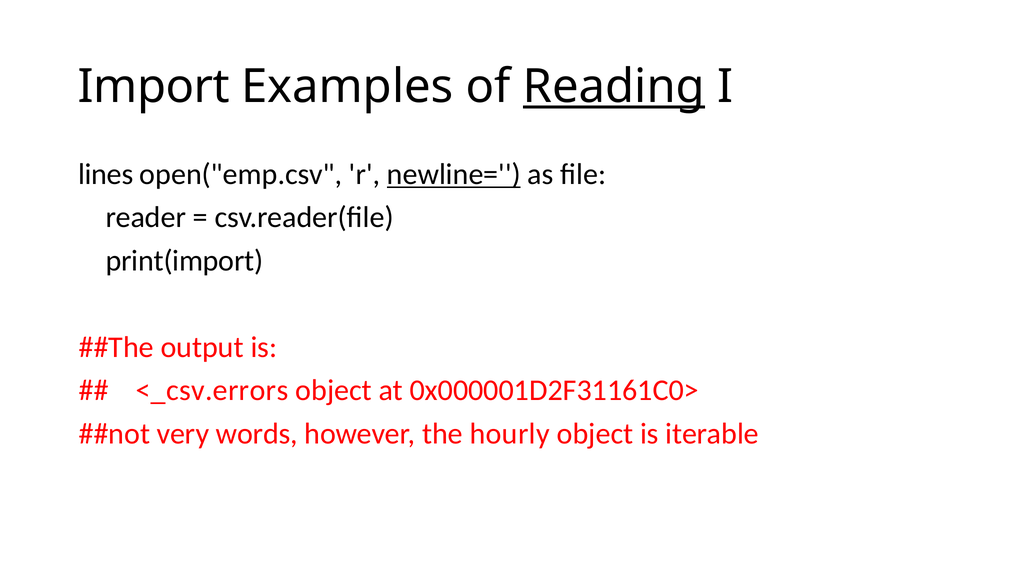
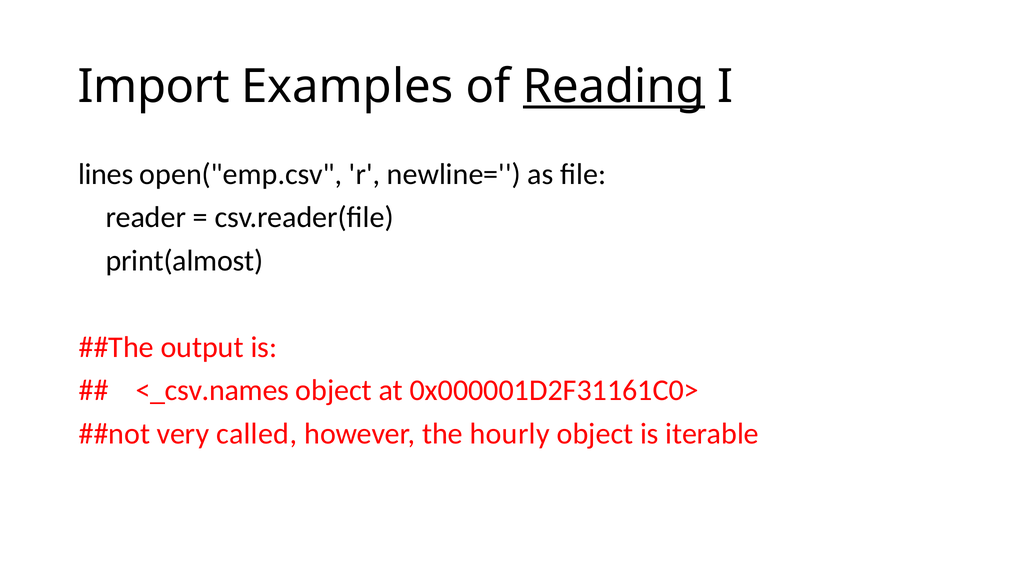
newline= underline: present -> none
print(import: print(import -> print(almost
<_csv.errors: <_csv.errors -> <_csv.names
words: words -> called
